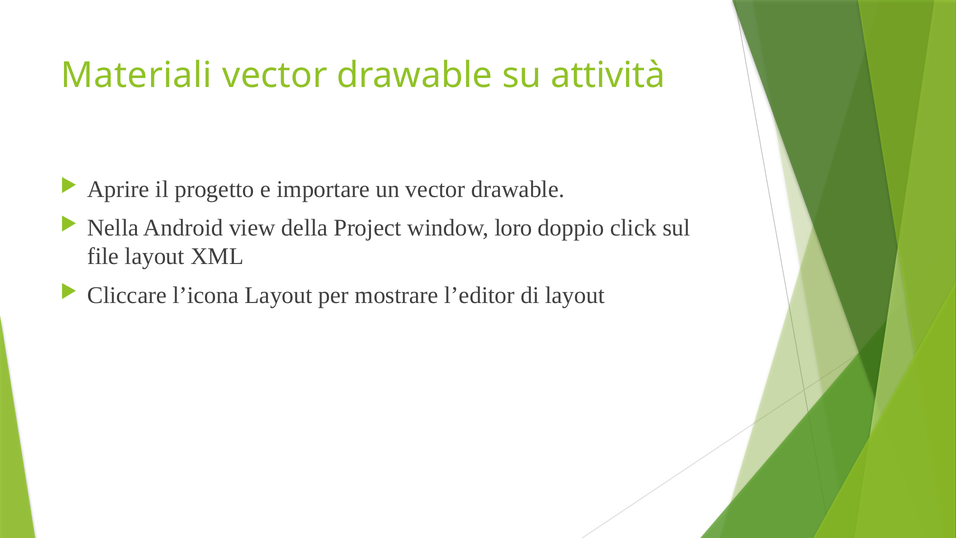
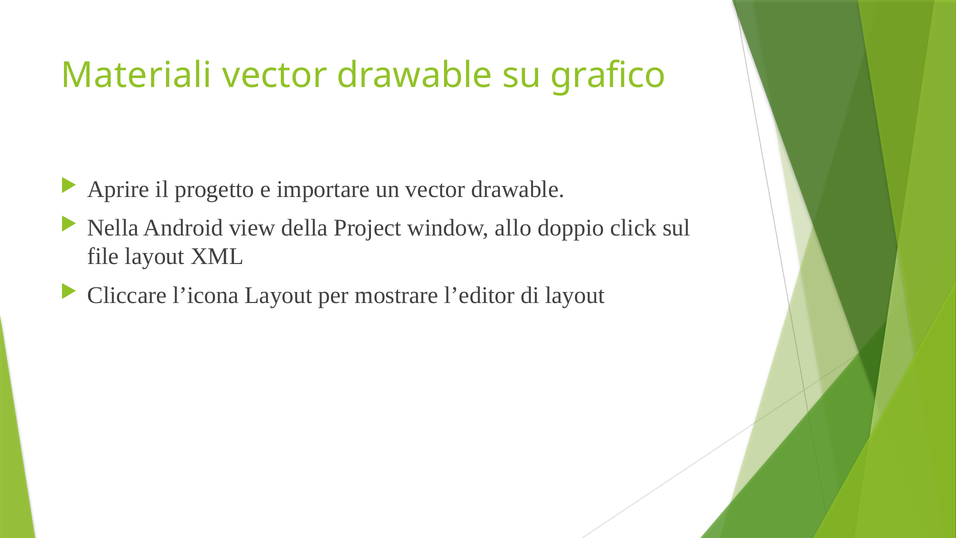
attività: attività -> grafico
loro: loro -> allo
